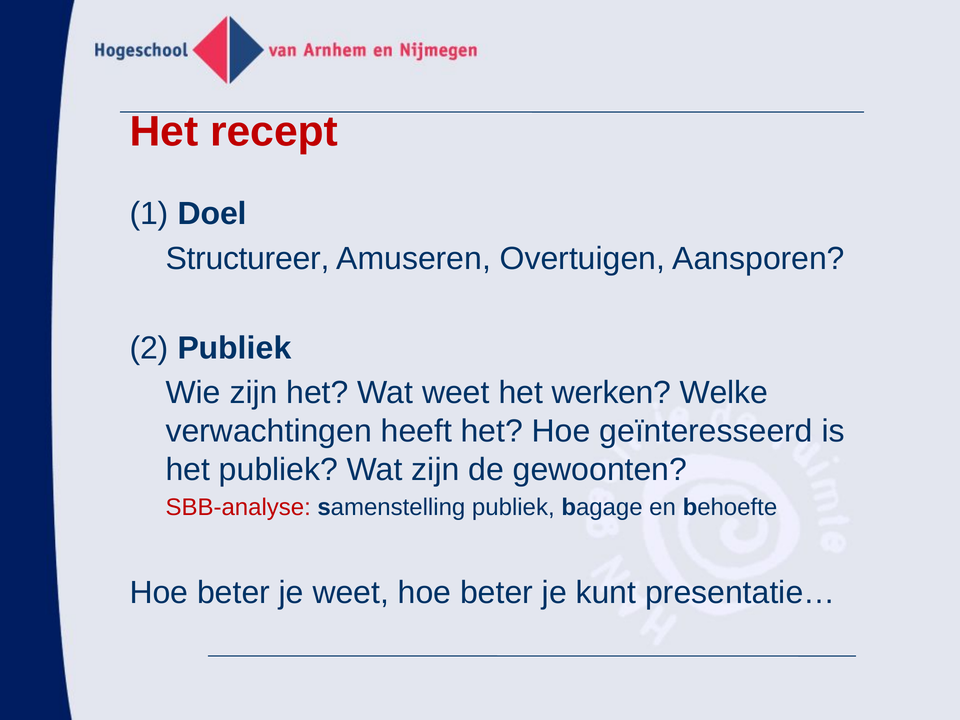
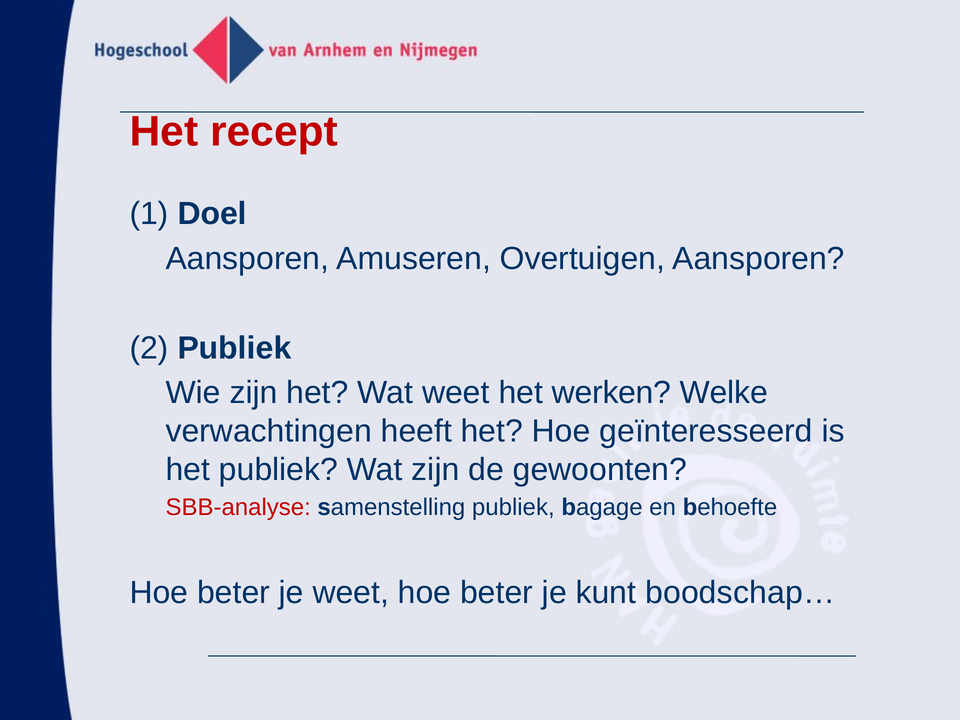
Structureer at (248, 259): Structureer -> Aansporen
presentatie…: presentatie… -> boodschap…
